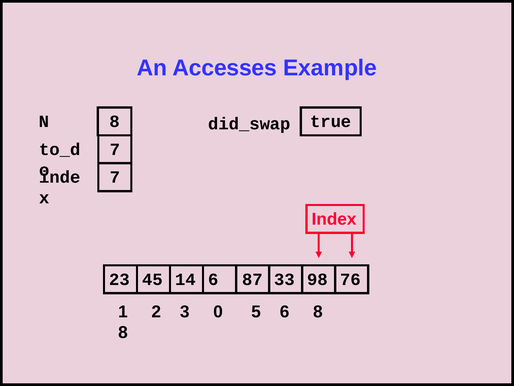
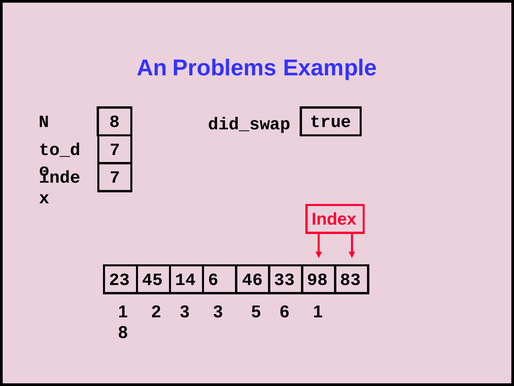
Accesses: Accesses -> Problems
87: 87 -> 46
76: 76 -> 83
3 0: 0 -> 3
6 8: 8 -> 1
